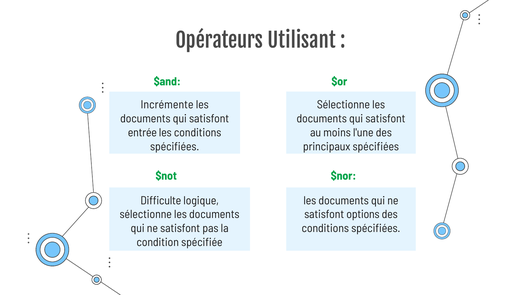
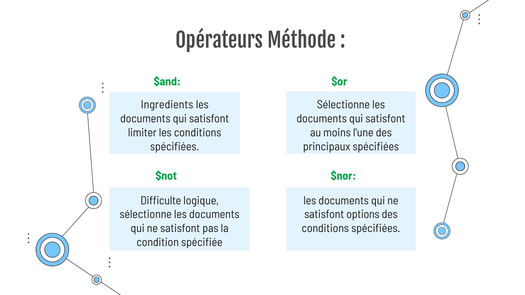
Utilisant: Utilisant -> Méthode
Incrémente: Incrémente -> Ingredients
entrée: entrée -> limiter
